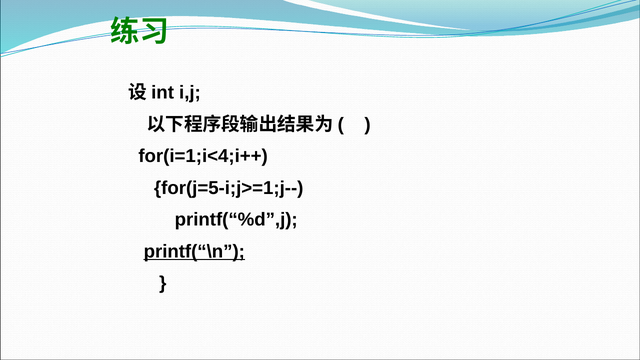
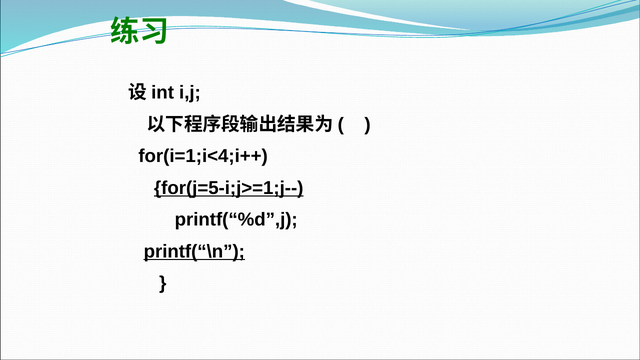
for(j=5-i;j>=1;j-- underline: none -> present
